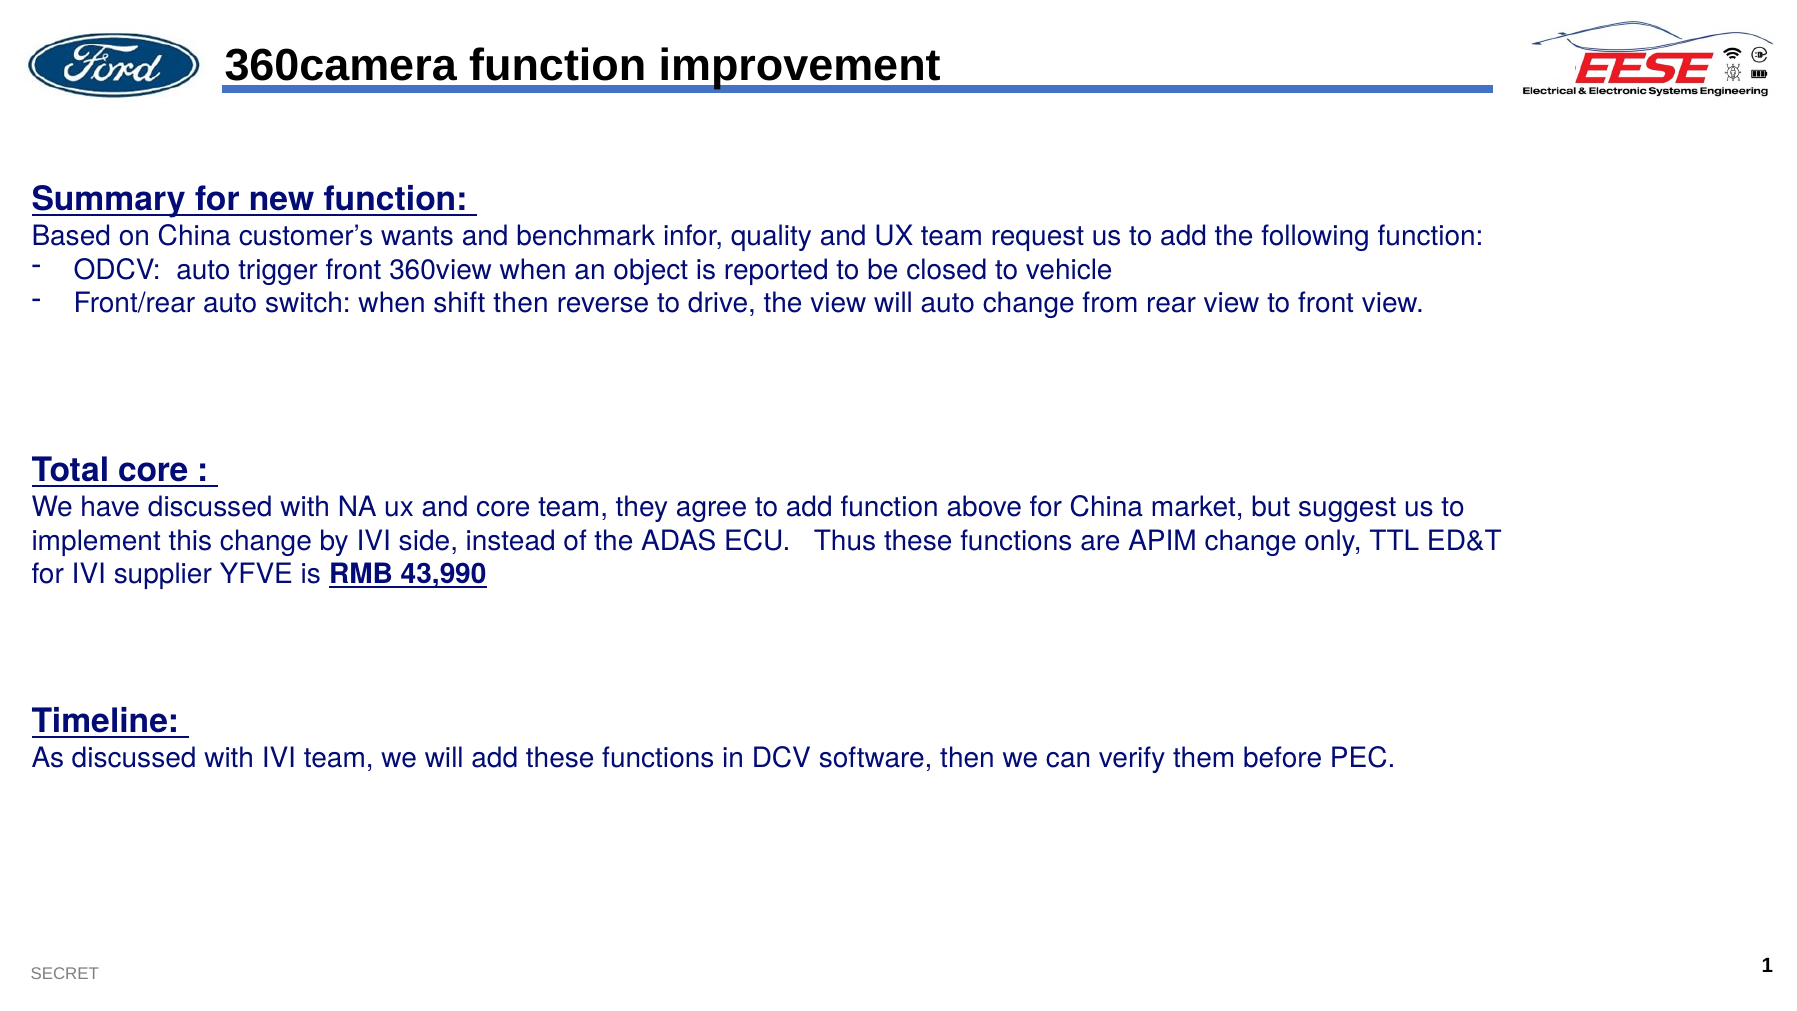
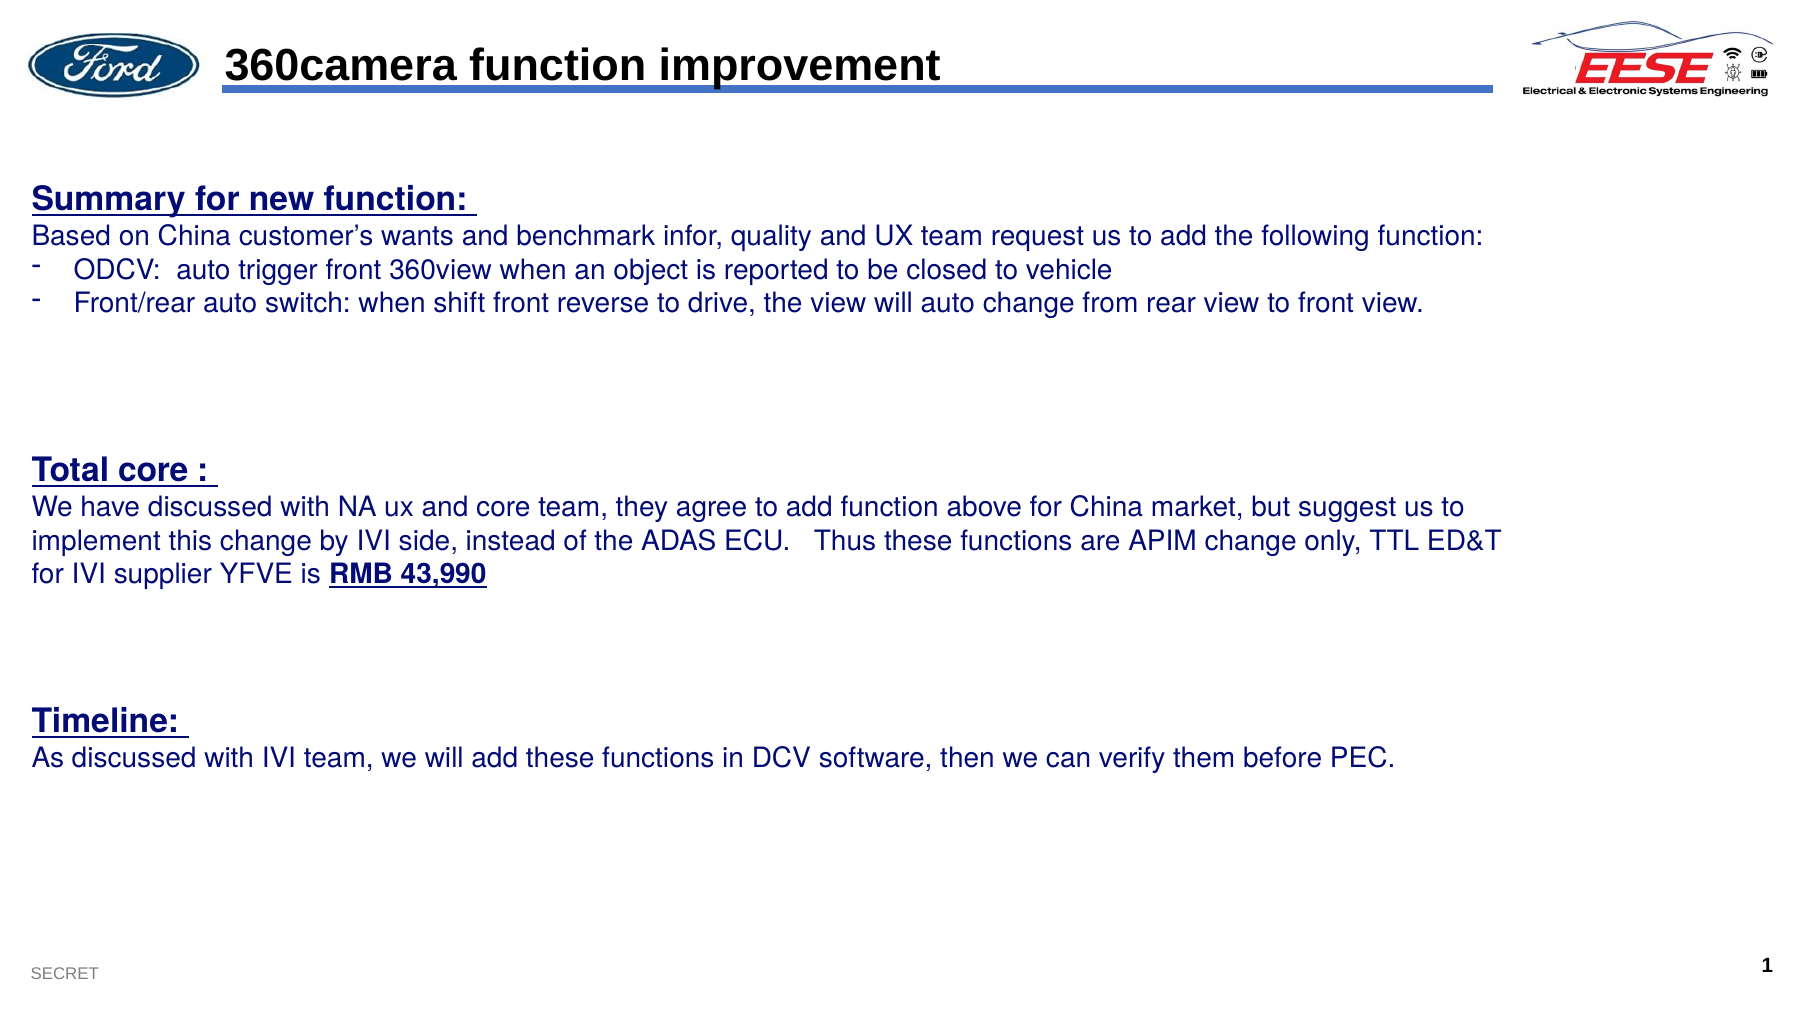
shift then: then -> front
